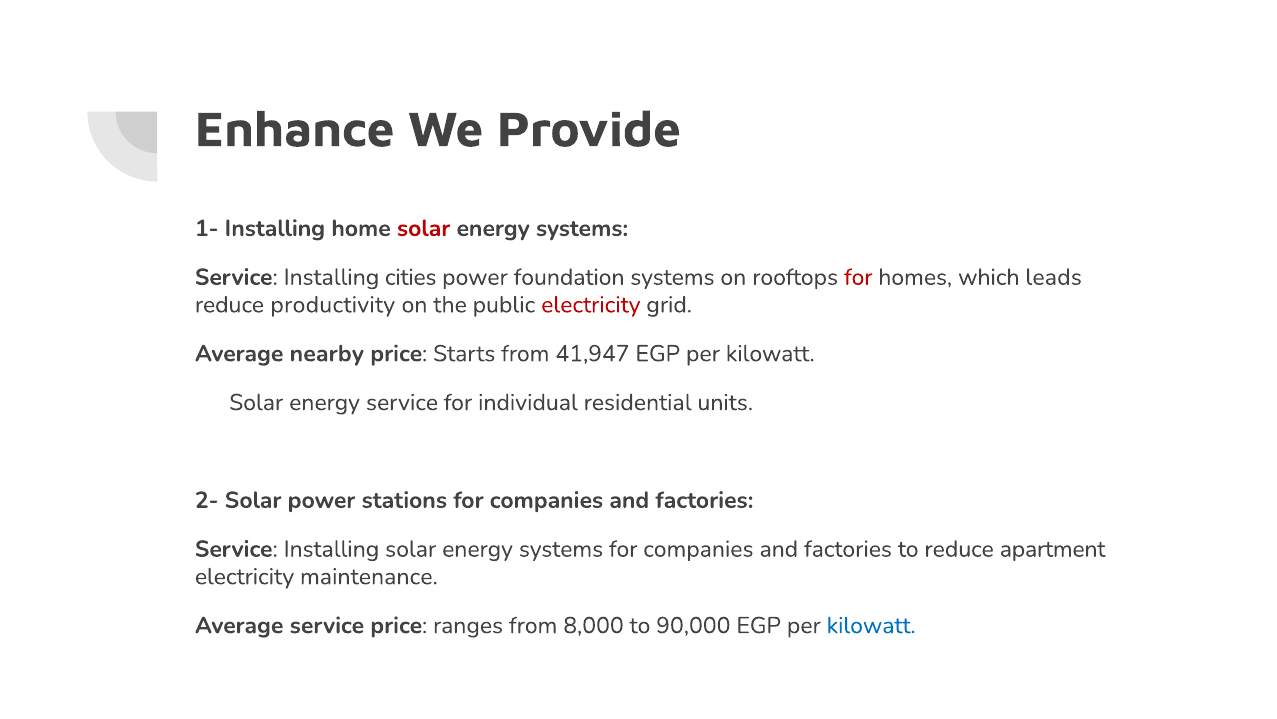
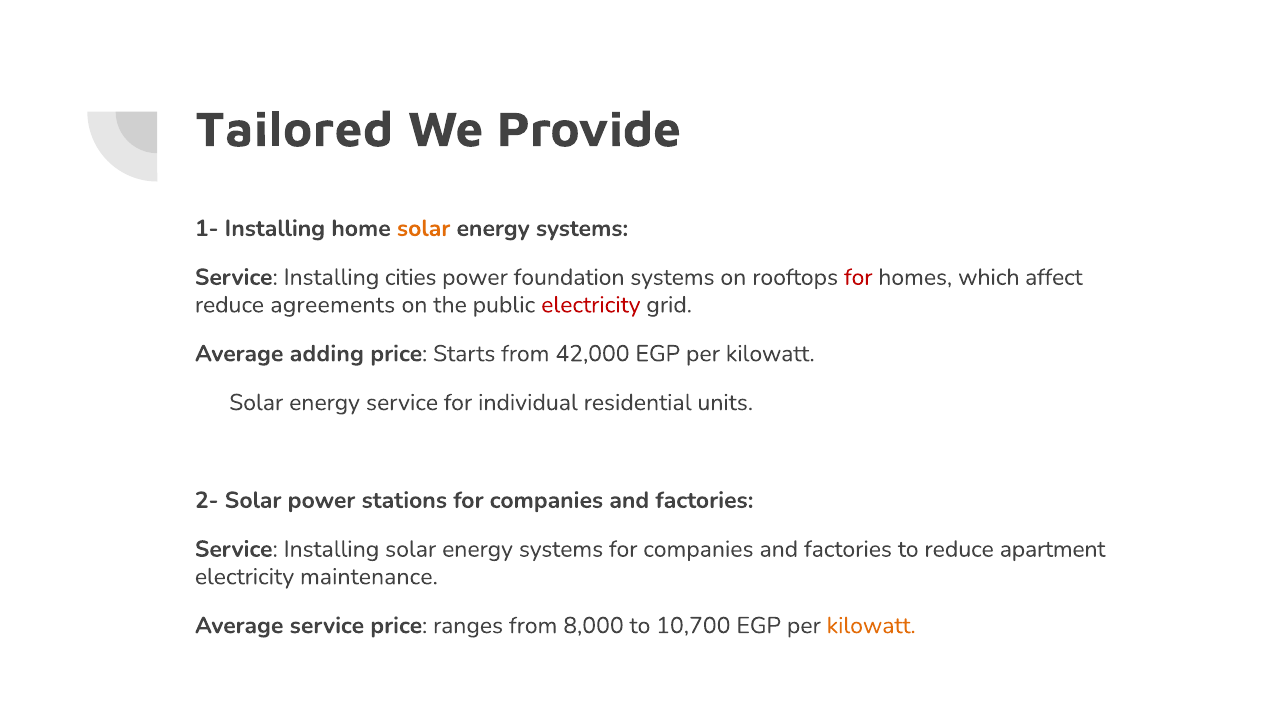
Enhance: Enhance -> Tailored
solar at (424, 228) colour: red -> orange
leads: leads -> affect
productivity: productivity -> agreements
nearby: nearby -> adding
41,947: 41,947 -> 42,000
90,000: 90,000 -> 10,700
kilowatt at (871, 625) colour: blue -> orange
